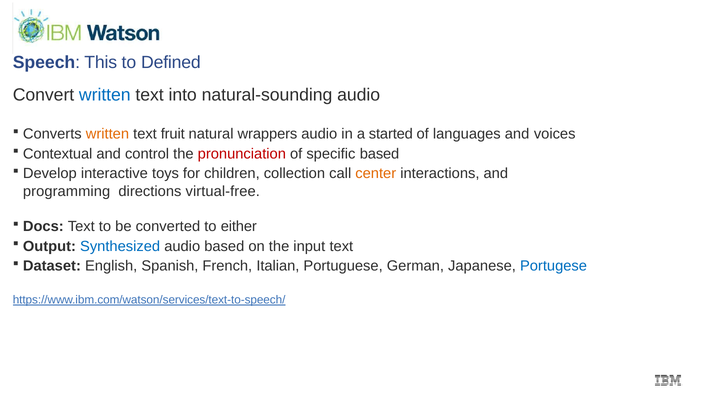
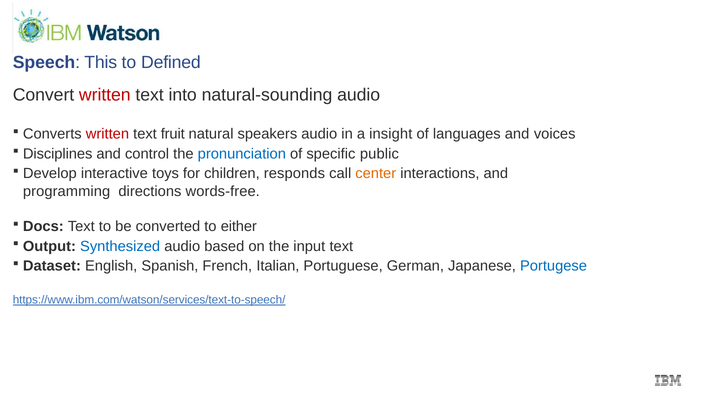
written at (105, 95) colour: blue -> red
written at (107, 134) colour: orange -> red
wrappers: wrappers -> speakers
started: started -> insight
Contextual: Contextual -> Disciplines
pronunciation colour: red -> blue
specific based: based -> public
collection: collection -> responds
virtual-free: virtual-free -> words-free
